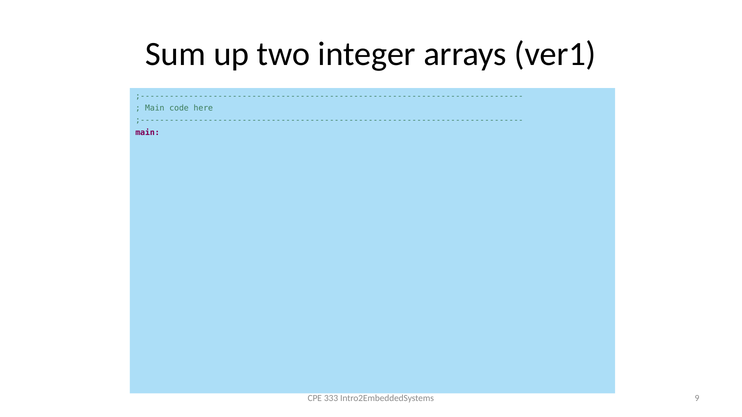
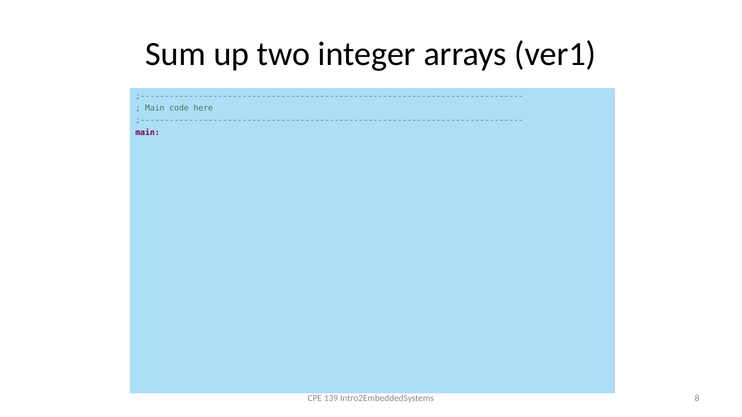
333: 333 -> 139
9: 9 -> 8
